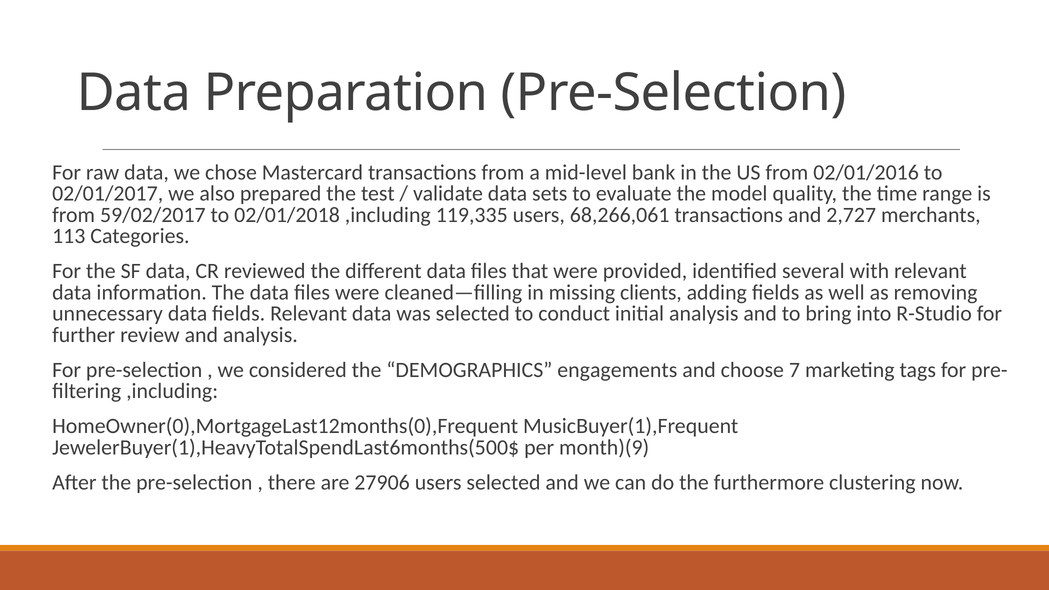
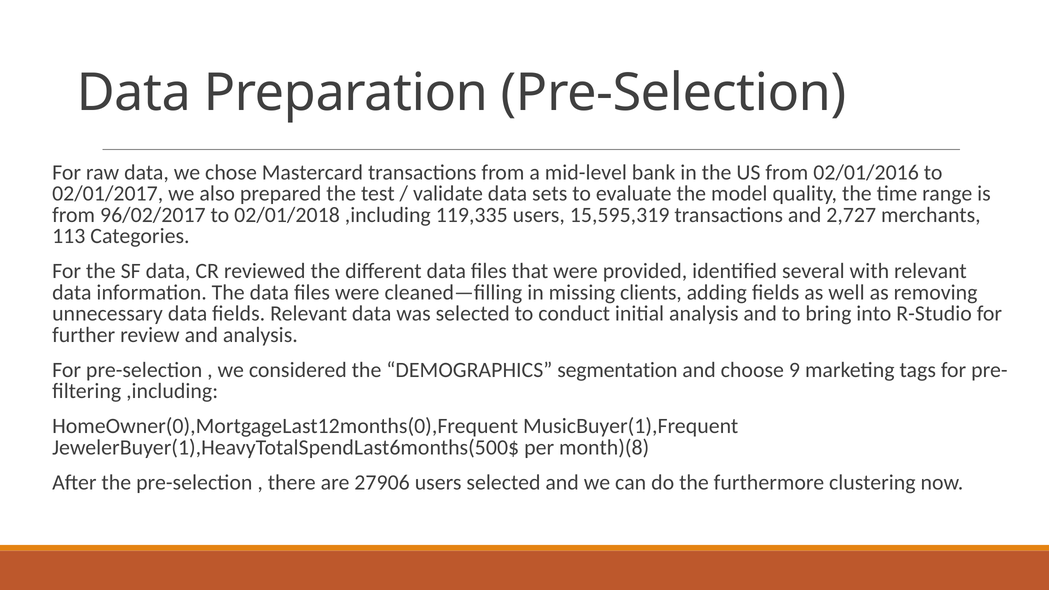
59/02/2017: 59/02/2017 -> 96/02/2017
68,266,061: 68,266,061 -> 15,595,319
engagements: engagements -> segmentation
7: 7 -> 9
month)(9: month)(9 -> month)(8
